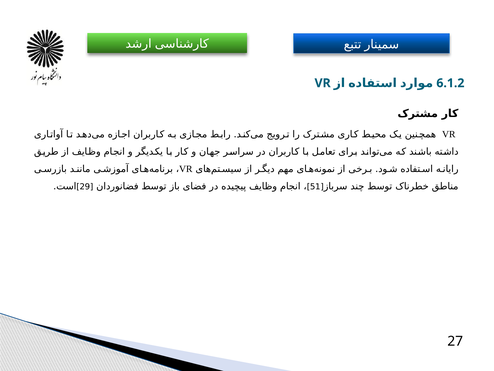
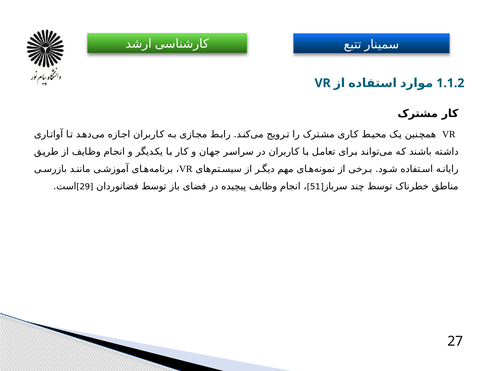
6.1.2: 6.1.2 -> 1.1.2
